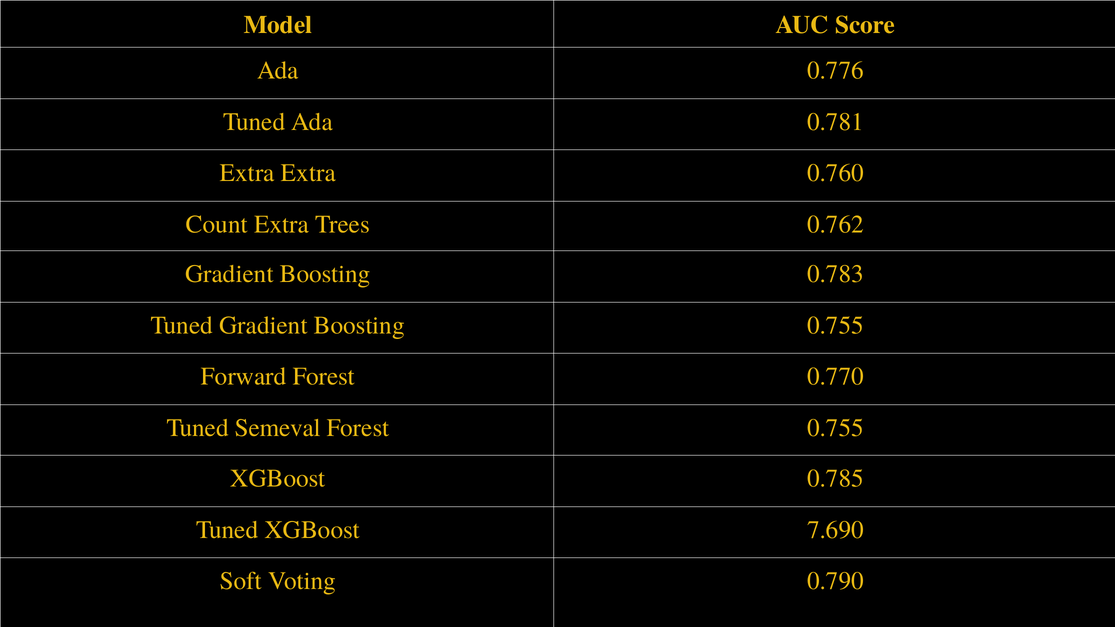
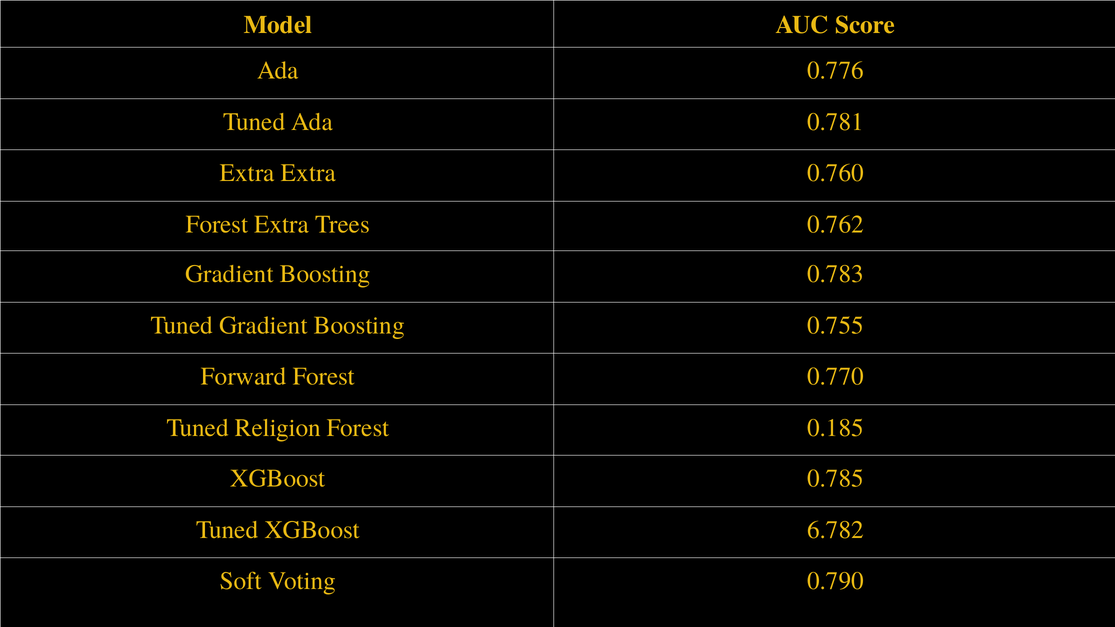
Count at (217, 225): Count -> Forest
Semeval: Semeval -> Religion
Forest 0.755: 0.755 -> 0.185
7.690: 7.690 -> 6.782
